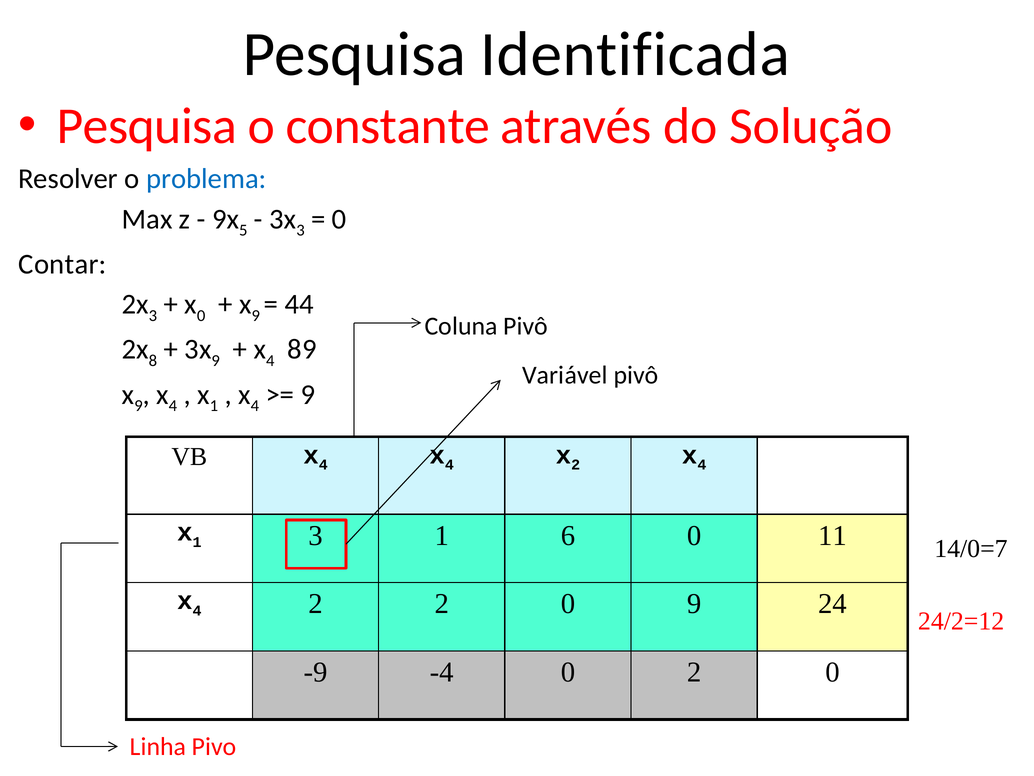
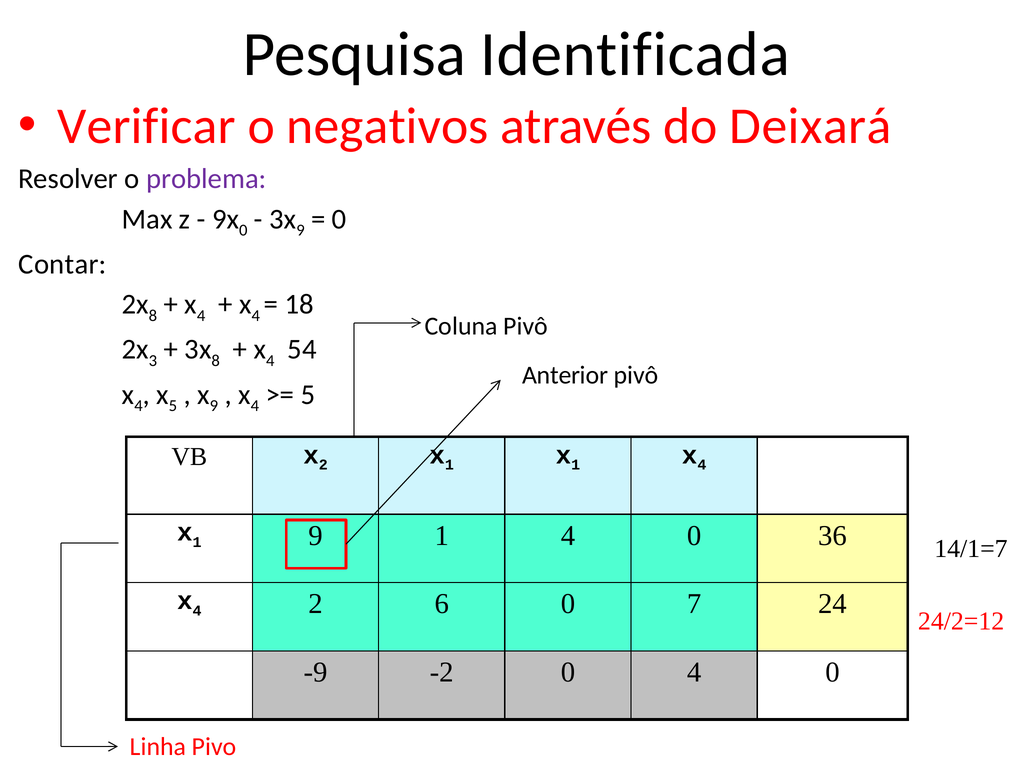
Pesquisa at (147, 126): Pesquisa -> Verificar
constante: constante -> negativos
Solução: Solução -> Deixará
problema colour: blue -> purple
5 at (243, 230): 5 -> 0
3 at (300, 230): 3 -> 9
3 at (153, 315): 3 -> 8
0 at (201, 315): 0 -> 4
9 at (256, 315): 9 -> 4
44: 44 -> 18
8: 8 -> 3
9 at (216, 360): 9 -> 8
89: 89 -> 54
Variável: Variável -> Anterior
9 at (139, 405): 9 -> 4
4 at (173, 405): 4 -> 5
1 at (214, 405): 1 -> 9
9 at (308, 394): 9 -> 5
4 at (323, 465): 4 -> 2
4 at (449, 465): 4 -> 1
2 at (576, 465): 2 -> 1
1 3: 3 -> 9
1 6: 6 -> 4
11: 11 -> 36
14/0=7: 14/0=7 -> 14/1=7
2 2: 2 -> 6
0 9: 9 -> 7
-4: -4 -> -2
0 2: 2 -> 4
